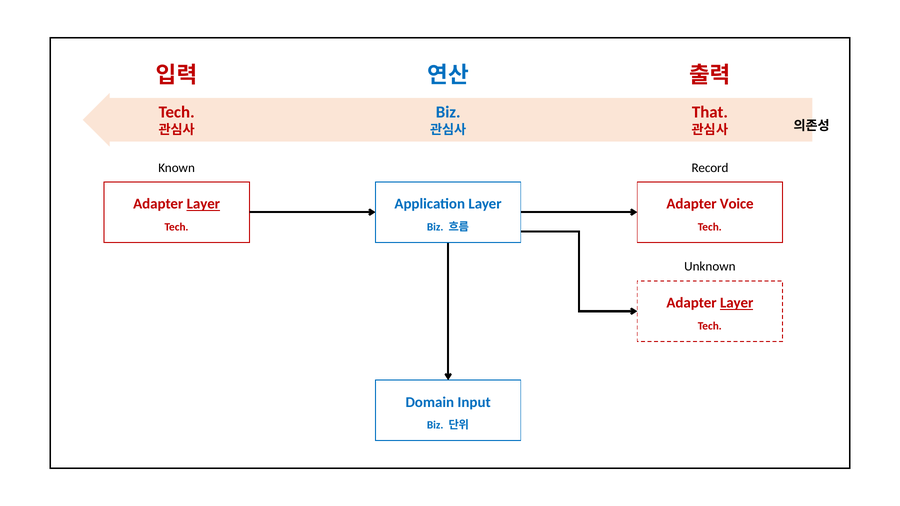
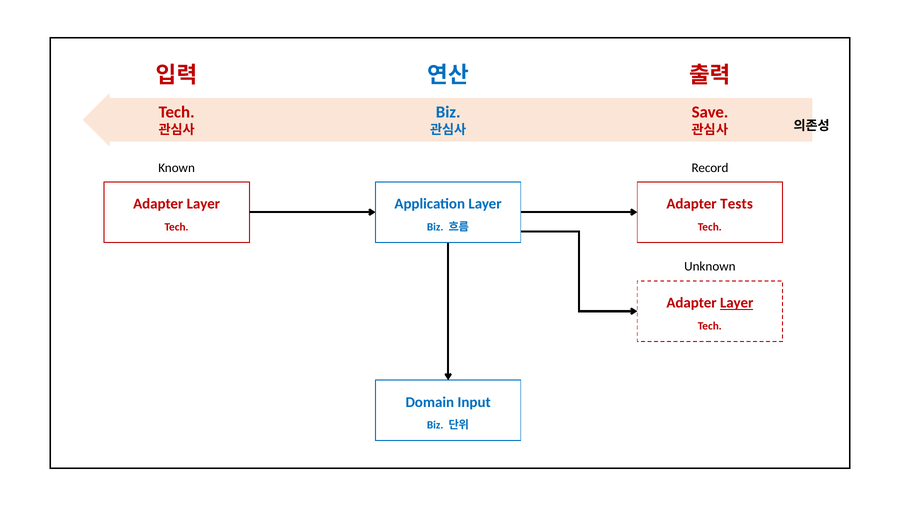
That: That -> Save
Layer at (203, 204) underline: present -> none
Voice: Voice -> Tests
